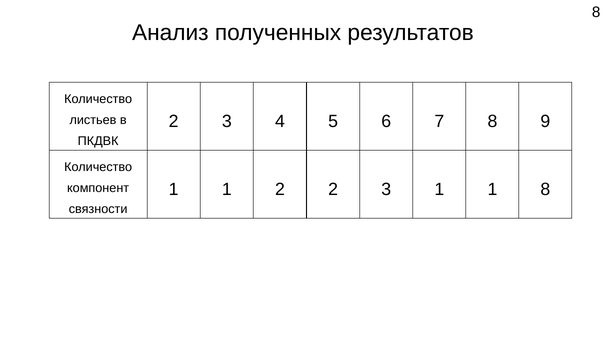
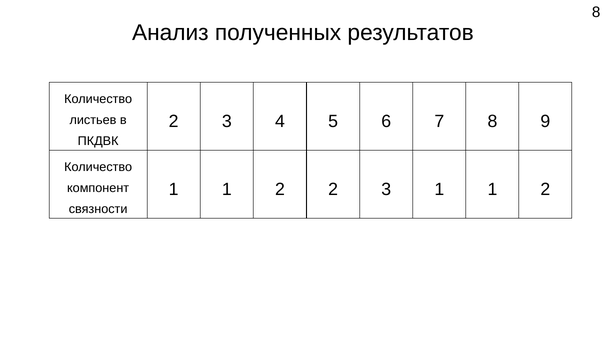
3 1 1 8: 8 -> 2
